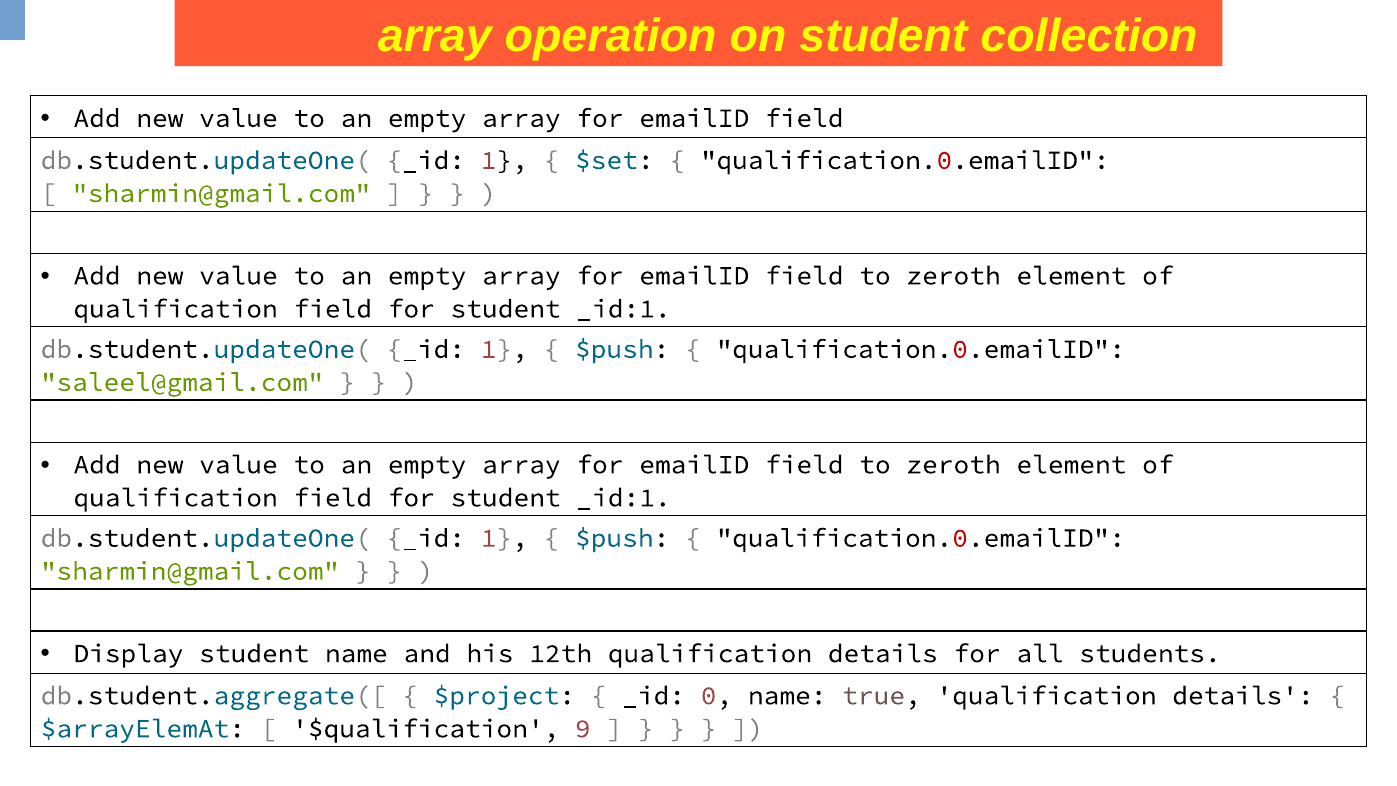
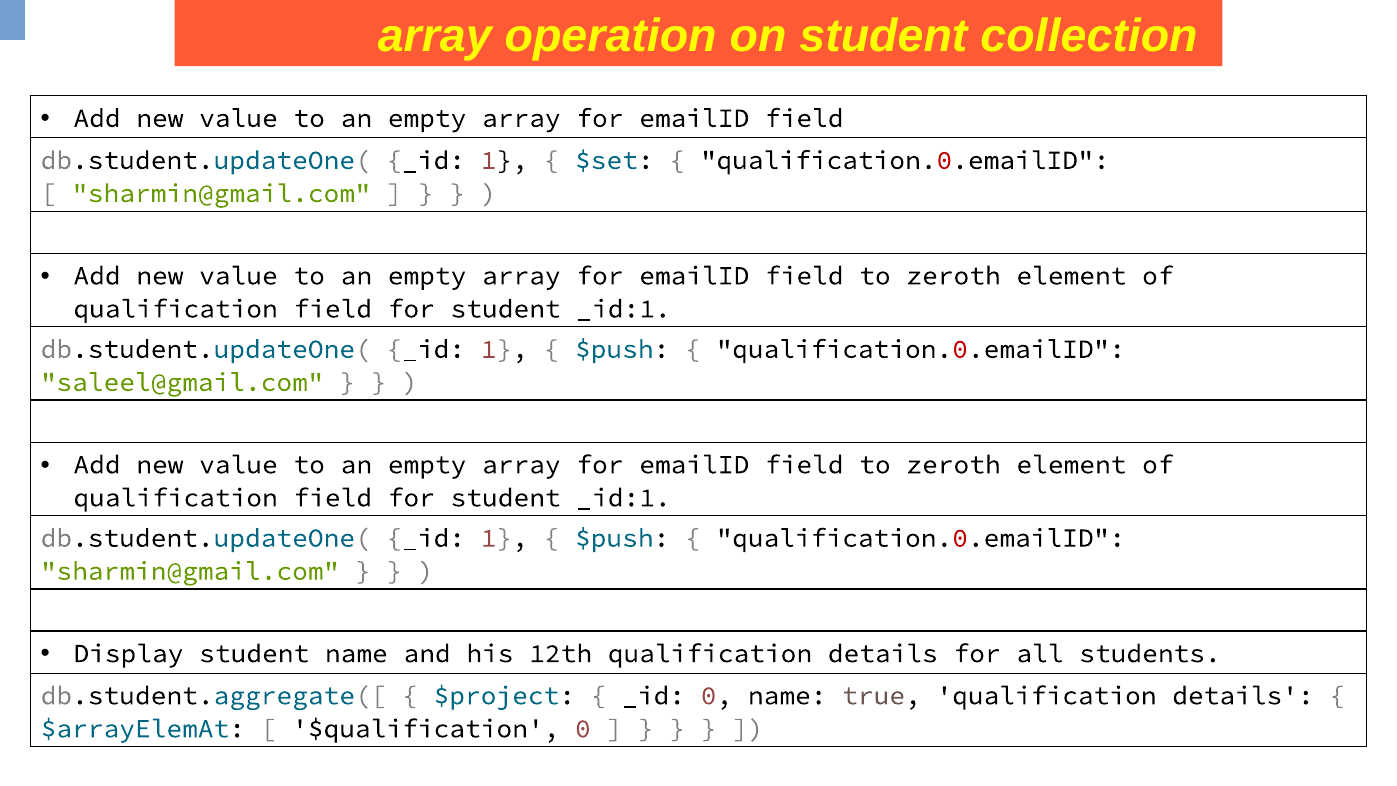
$qualification 9: 9 -> 0
